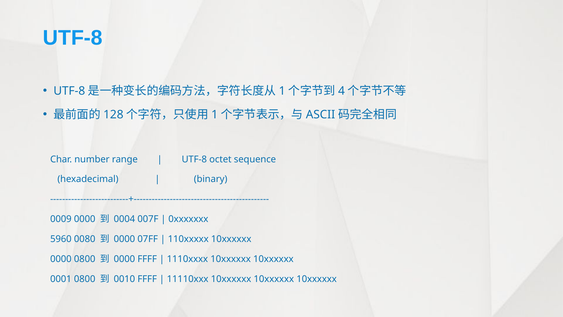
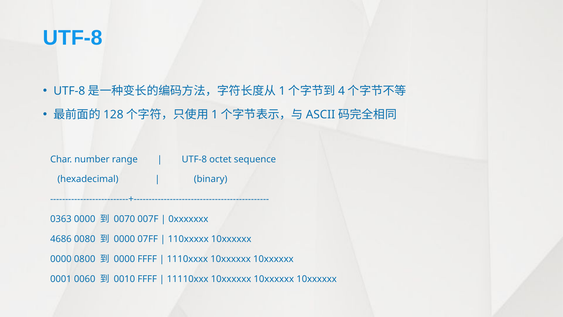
0009: 0009 -> 0363
0004: 0004 -> 0070
5960: 5960 -> 4686
0001 0800: 0800 -> 0060
